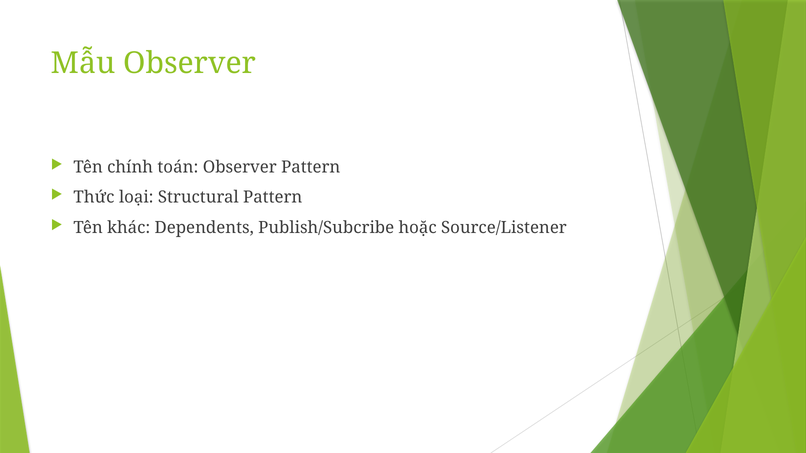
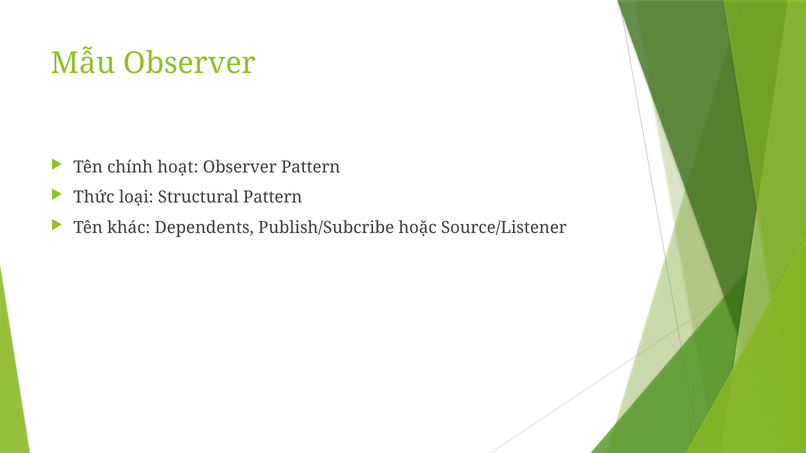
toán: toán -> hoạt
